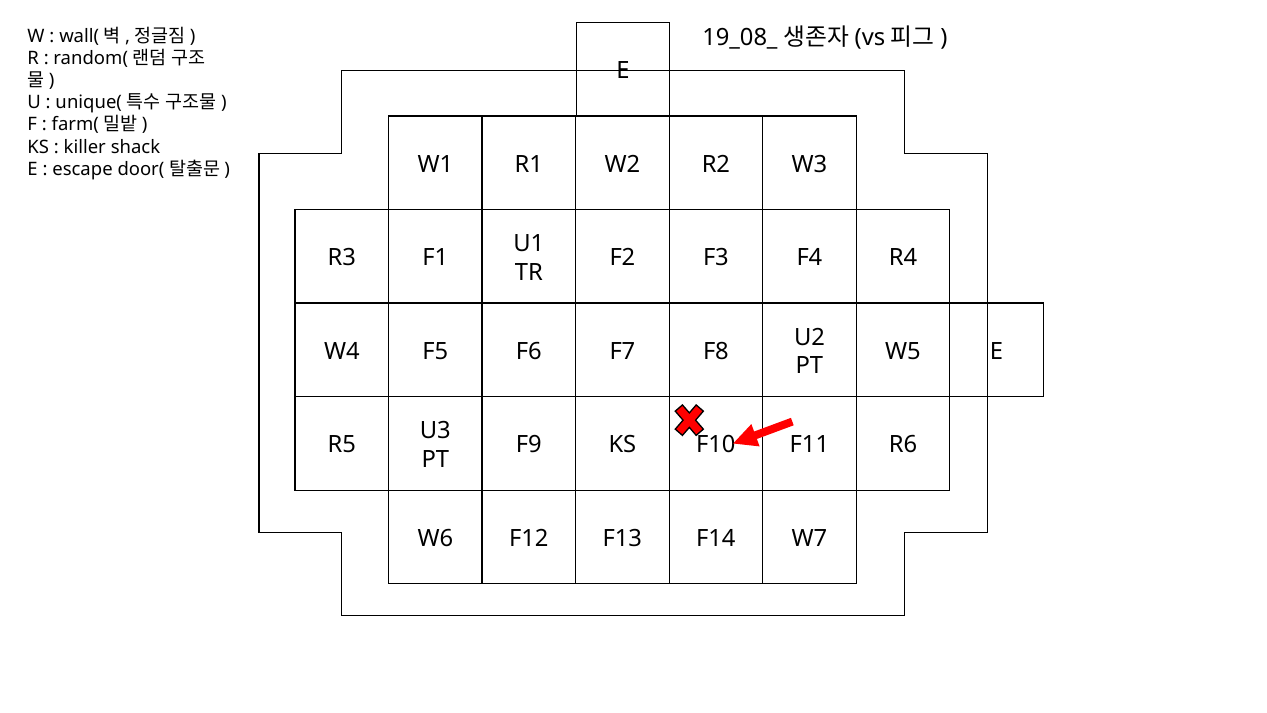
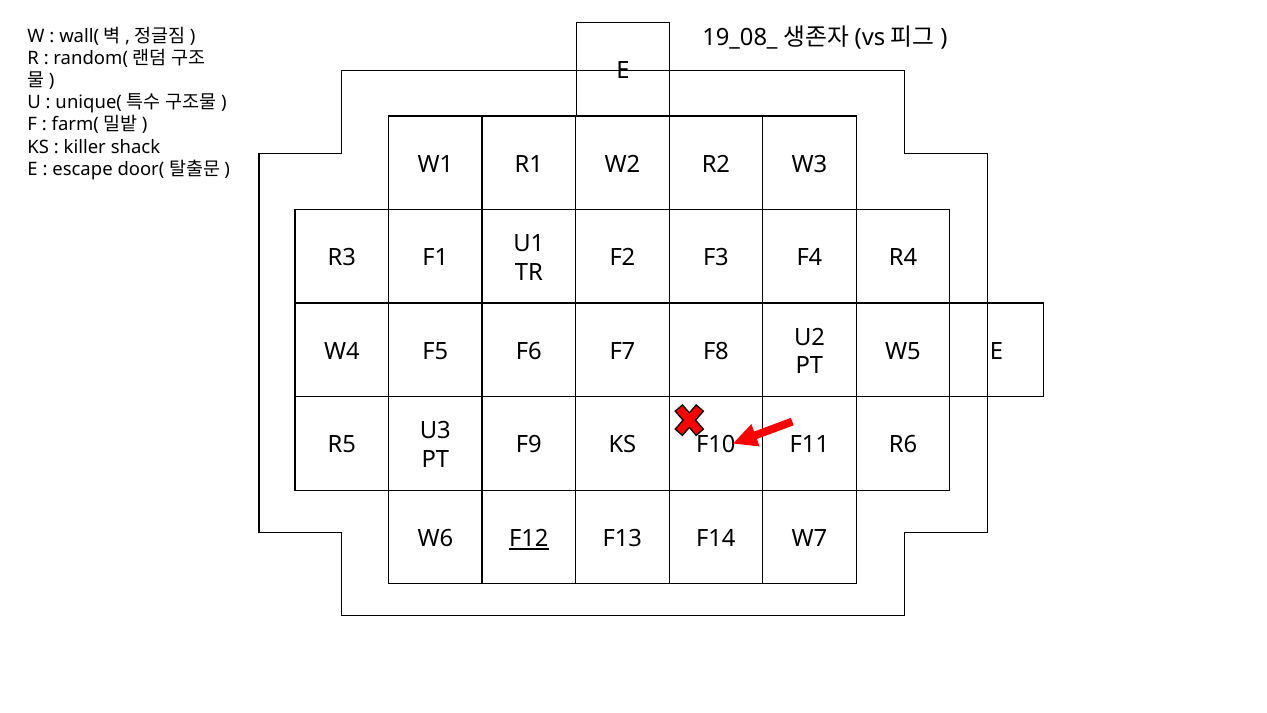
F12 underline: none -> present
